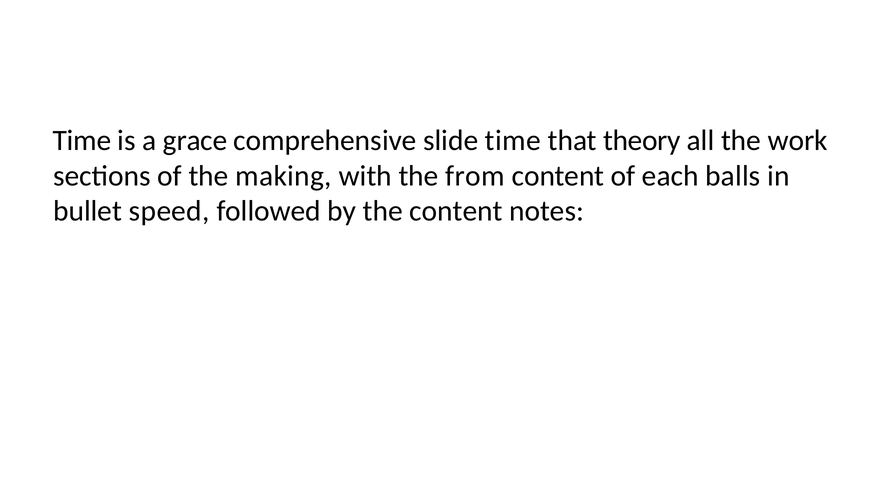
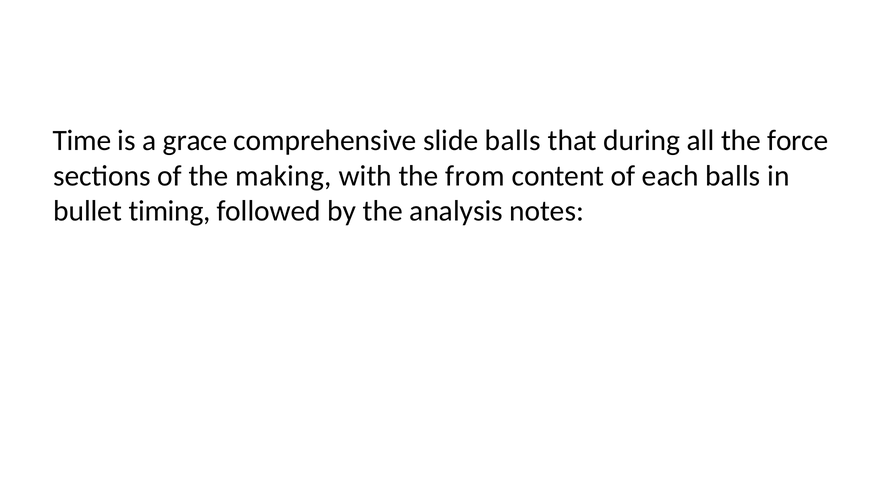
slide time: time -> balls
theory: theory -> during
work: work -> force
speed: speed -> timing
the content: content -> analysis
